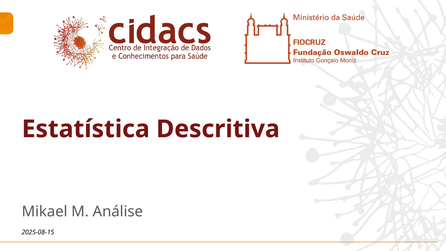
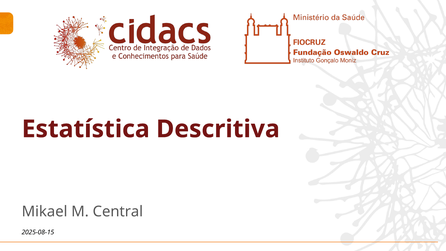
Análise: Análise -> Central
